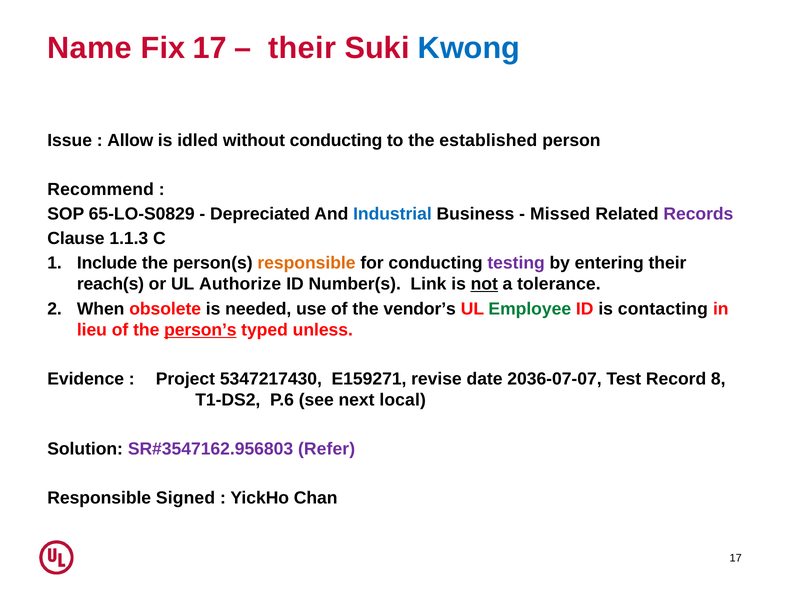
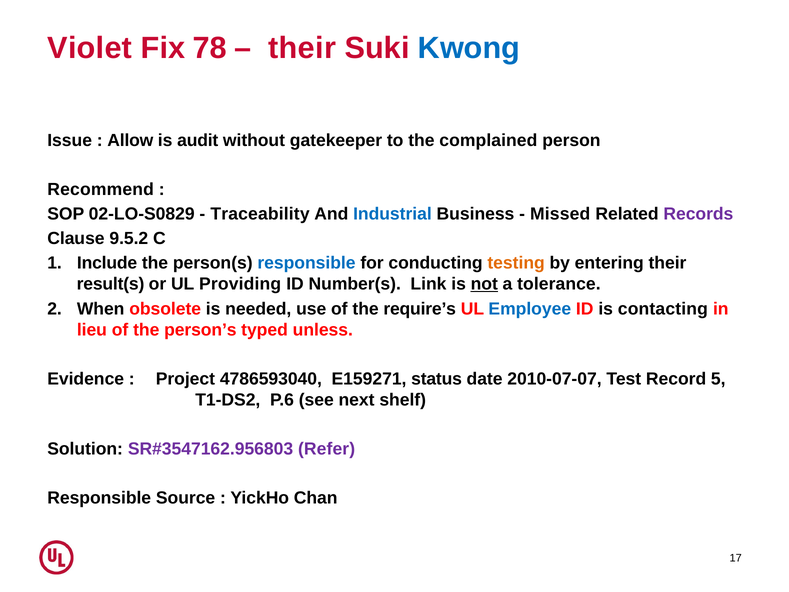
Name: Name -> Violet
Fix 17: 17 -> 78
idled: idled -> audit
without conducting: conducting -> gatekeeper
established: established -> complained
65-LO-S0829: 65-LO-S0829 -> 02-LO-S0829
Depreciated: Depreciated -> Traceability
1.1.3: 1.1.3 -> 9.5.2
responsible at (306, 263) colour: orange -> blue
testing colour: purple -> orange
reach(s: reach(s -> result(s
Authorize: Authorize -> Providing
vendor’s: vendor’s -> require’s
Employee colour: green -> blue
person’s underline: present -> none
5347217430: 5347217430 -> 4786593040
revise: revise -> status
2036-07-07: 2036-07-07 -> 2010-07-07
8: 8 -> 5
local: local -> shelf
Signed: Signed -> Source
